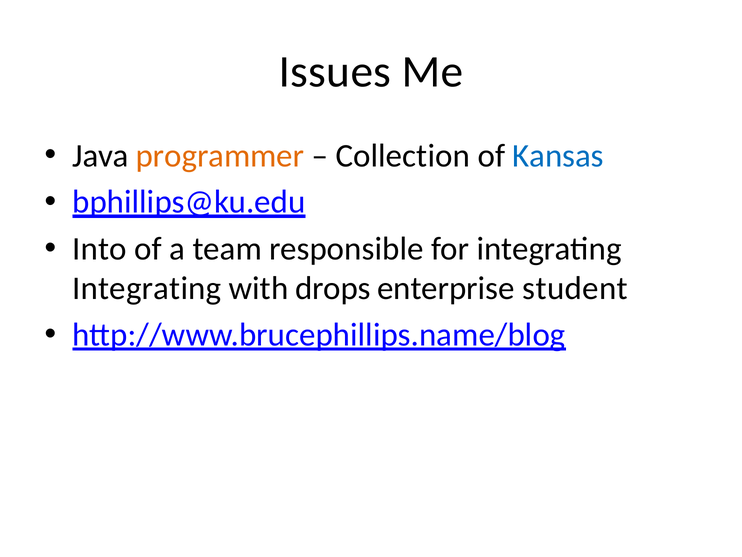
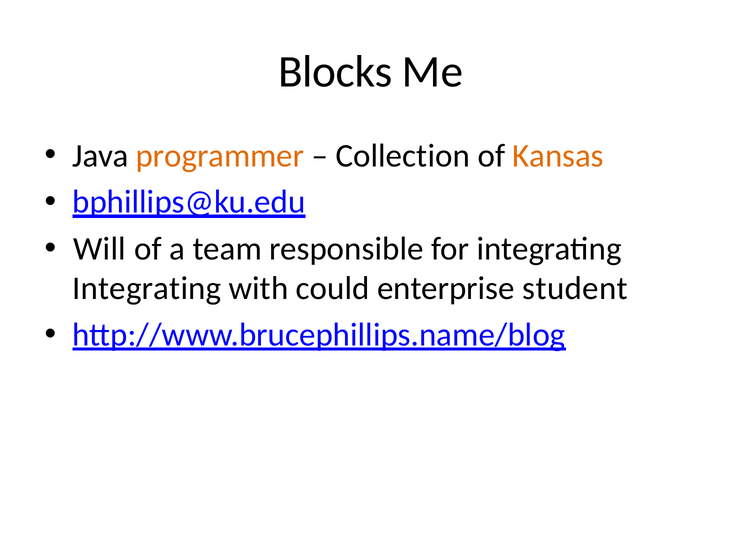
Issues: Issues -> Blocks
Kansas colour: blue -> orange
Into: Into -> Will
drops: drops -> could
